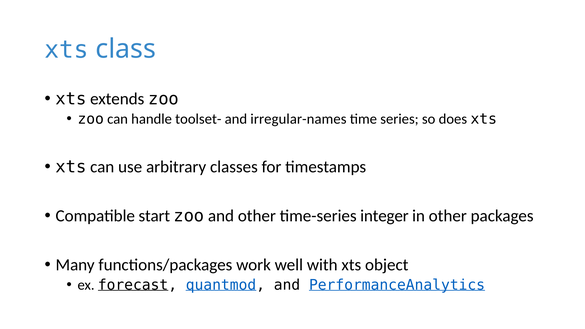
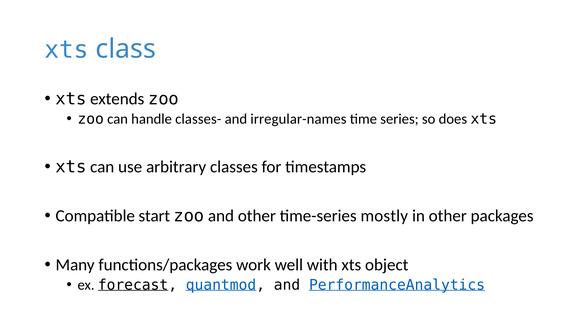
toolset-: toolset- -> classes-
integer: integer -> mostly
